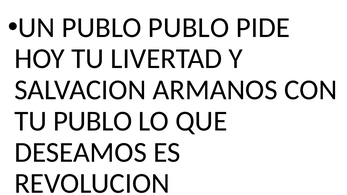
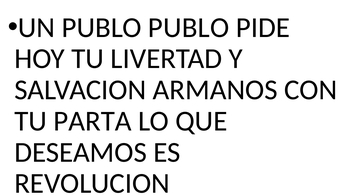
TU PUBLO: PUBLO -> PARTA
